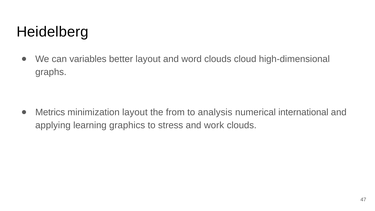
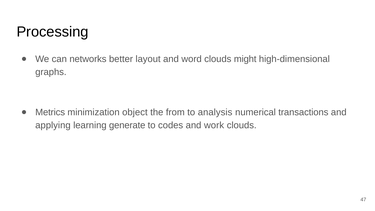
Heidelberg: Heidelberg -> Processing
variables: variables -> networks
cloud: cloud -> might
minimization layout: layout -> object
international: international -> transactions
graphics: graphics -> generate
stress: stress -> codes
